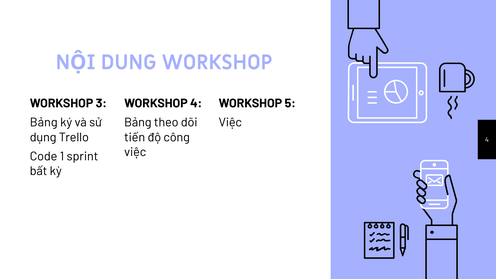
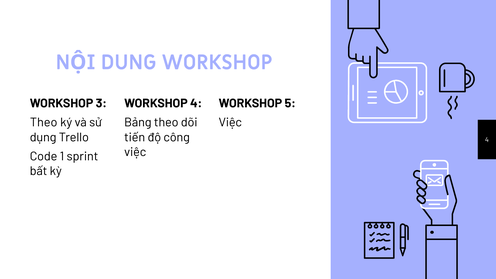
Bảng at (44, 122): Bảng -> Theo
